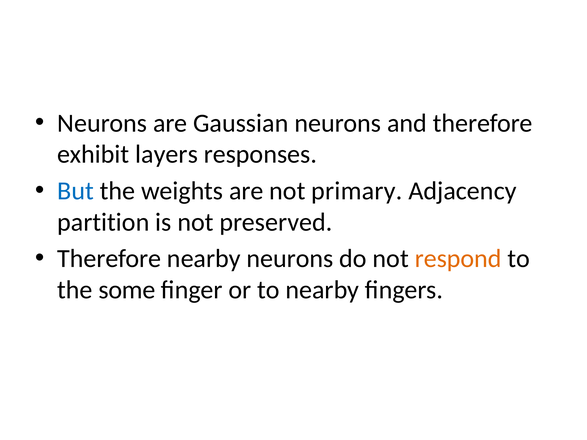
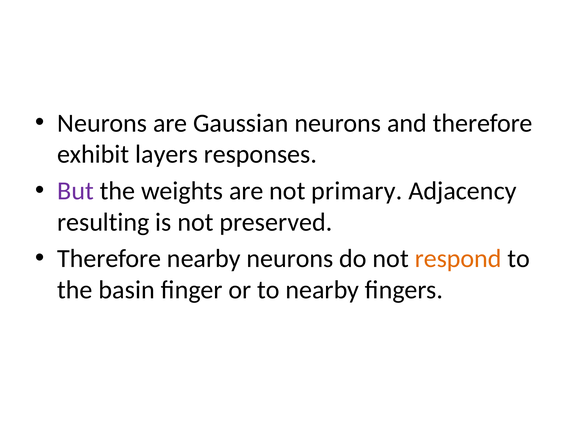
But colour: blue -> purple
partition: partition -> resulting
some: some -> basin
